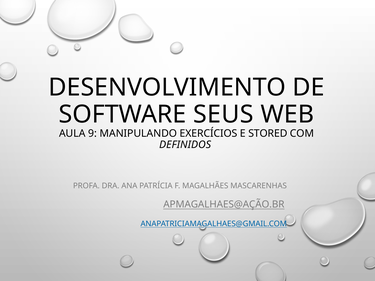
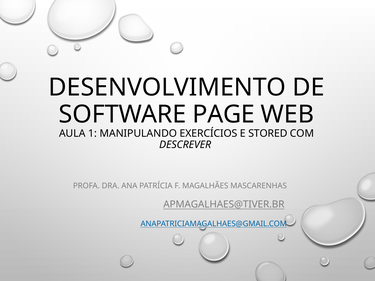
SEUS: SEUS -> PAGE
9: 9 -> 1
DEFINIDOS: DEFINIDOS -> DESCREVER
APMAGALHAES@AÇÃO.BR: APMAGALHAES@AÇÃO.BR -> APMAGALHAES@TIVER.BR
